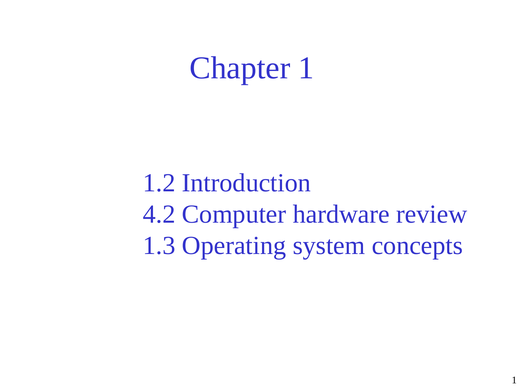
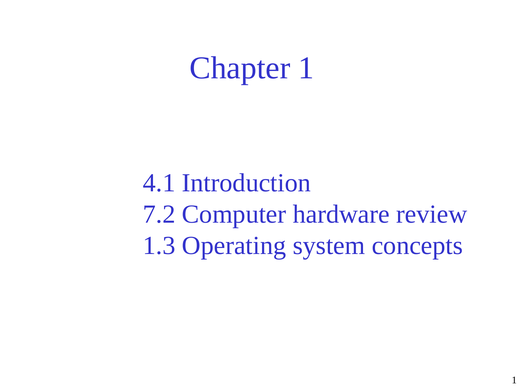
1.2: 1.2 -> 4.1
4.2: 4.2 -> 7.2
